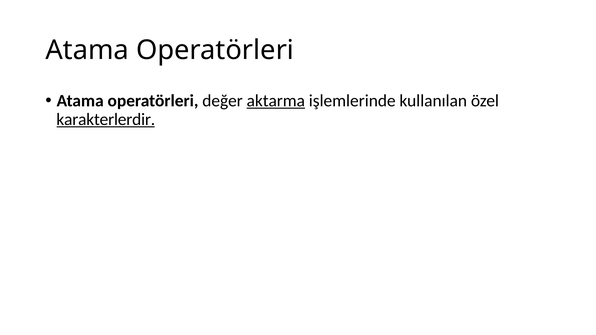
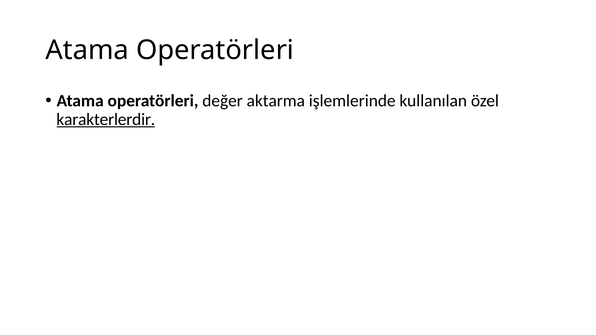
aktarma underline: present -> none
